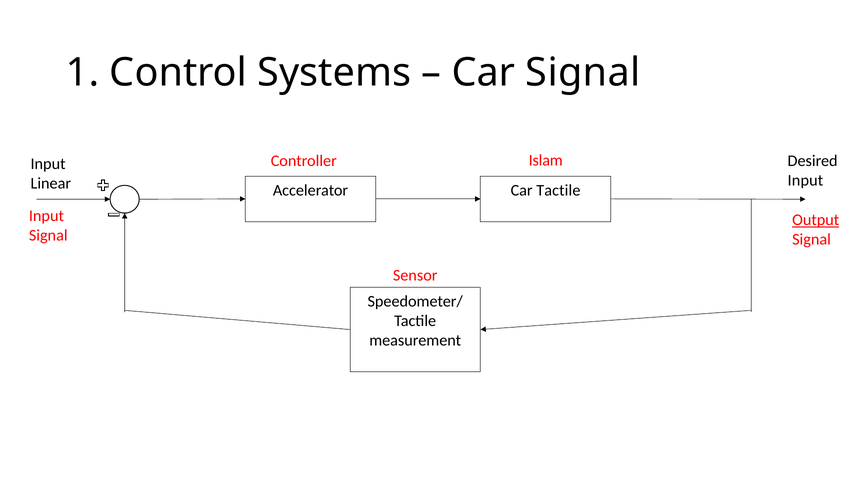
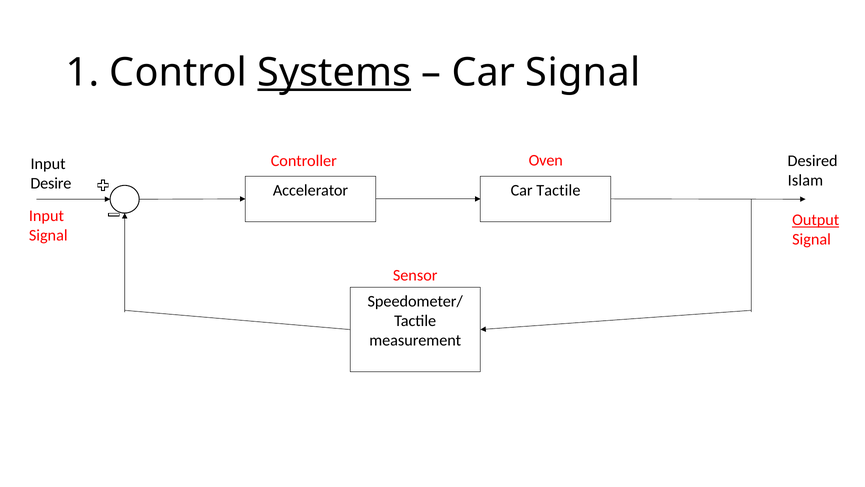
Systems underline: none -> present
Islam: Islam -> Oven
Input at (805, 180): Input -> Islam
Linear: Linear -> Desire
